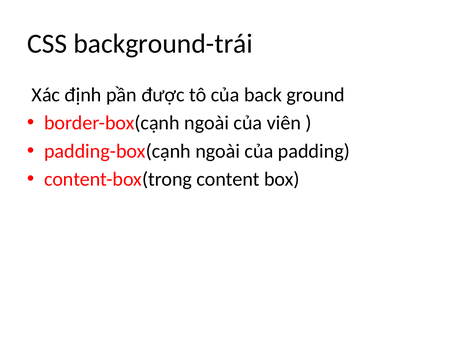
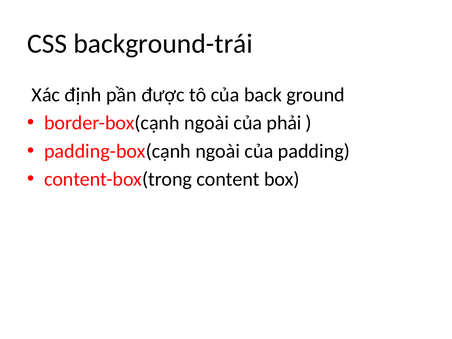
viên: viên -> phải
